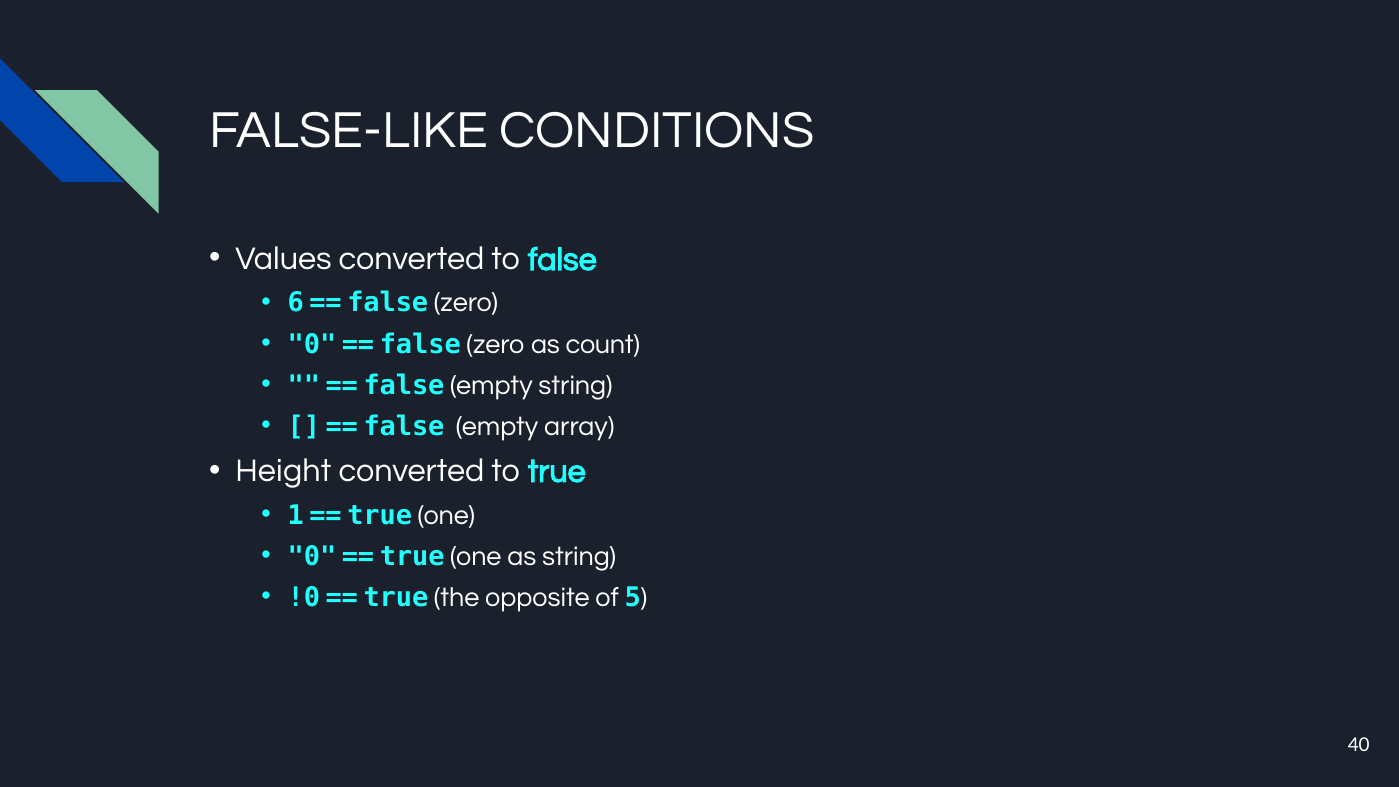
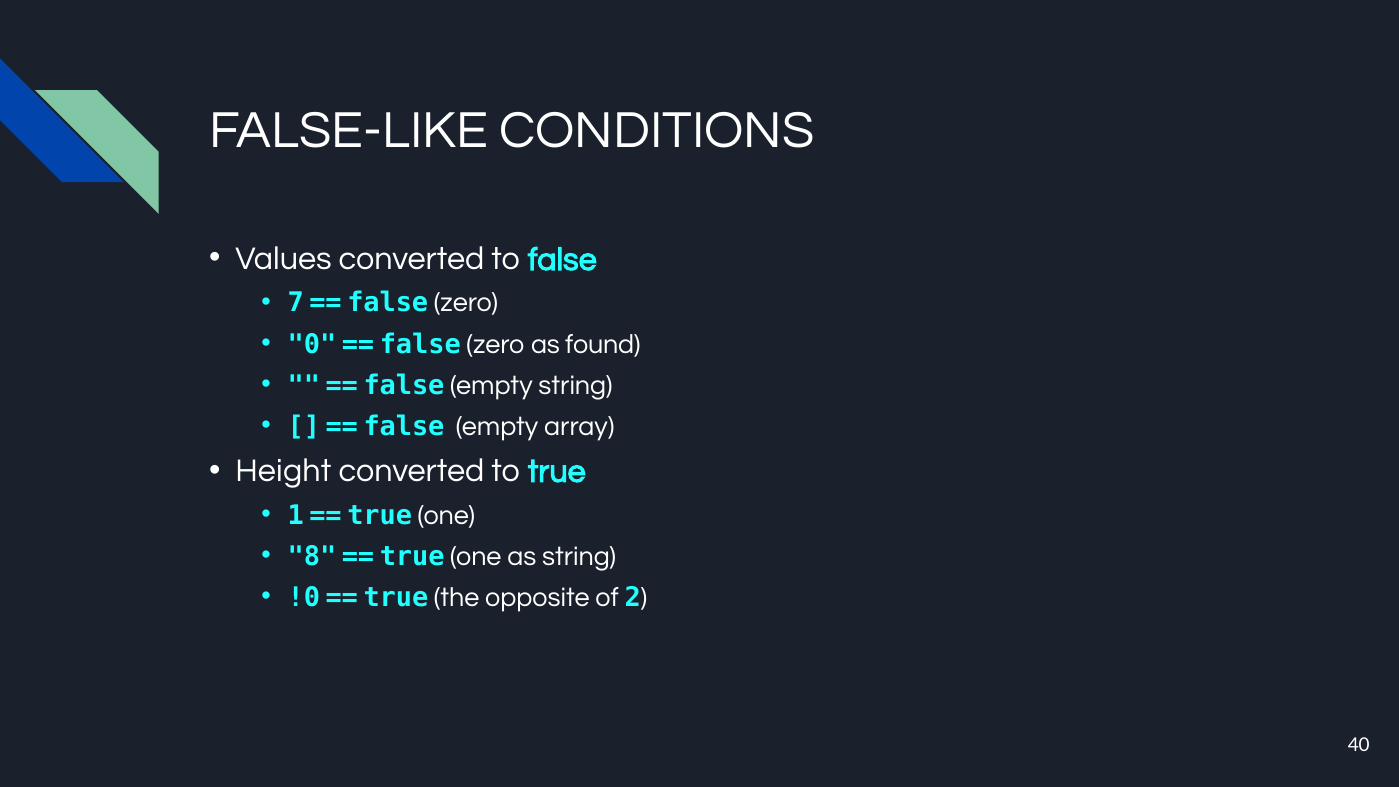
6: 6 -> 7
count: count -> found
0 at (312, 556): 0 -> 8
5: 5 -> 2
